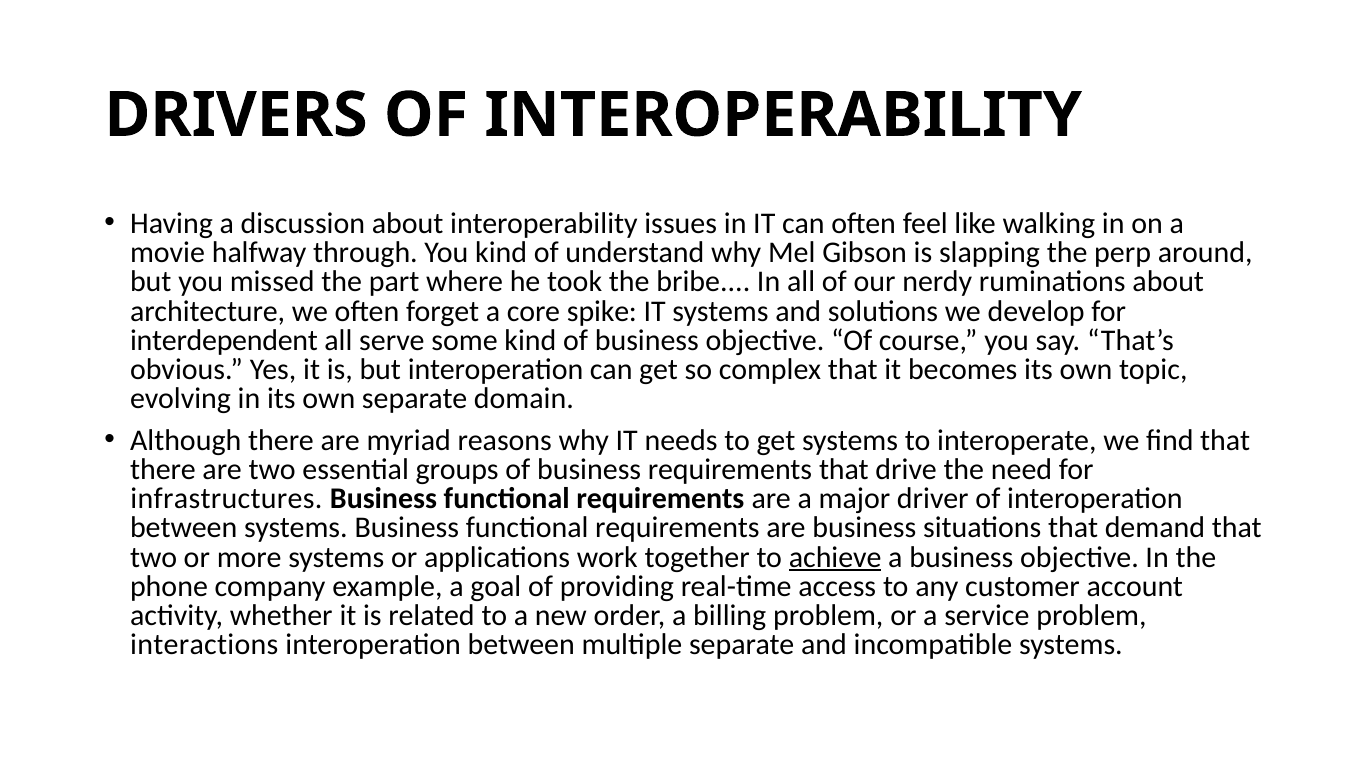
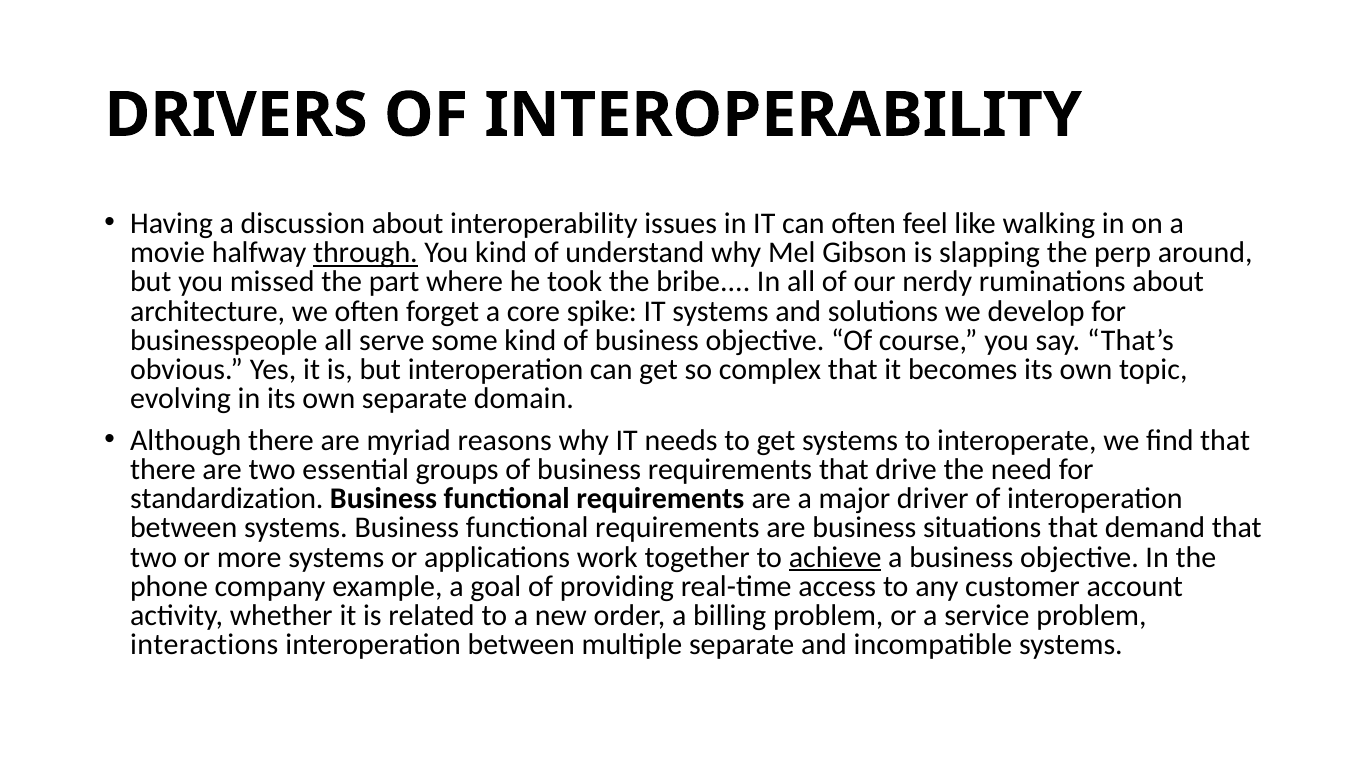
through underline: none -> present
interdependent: interdependent -> businesspeople
infrastructures: infrastructures -> standardization
